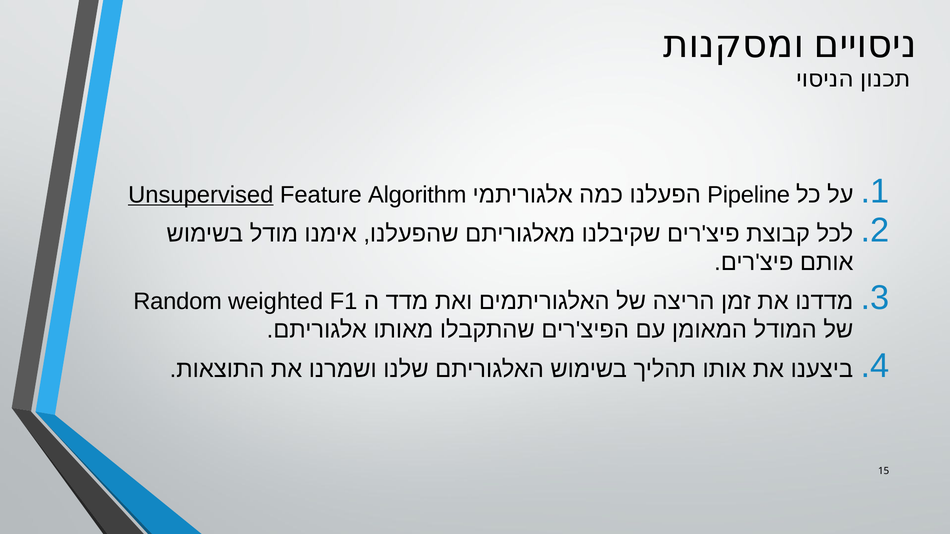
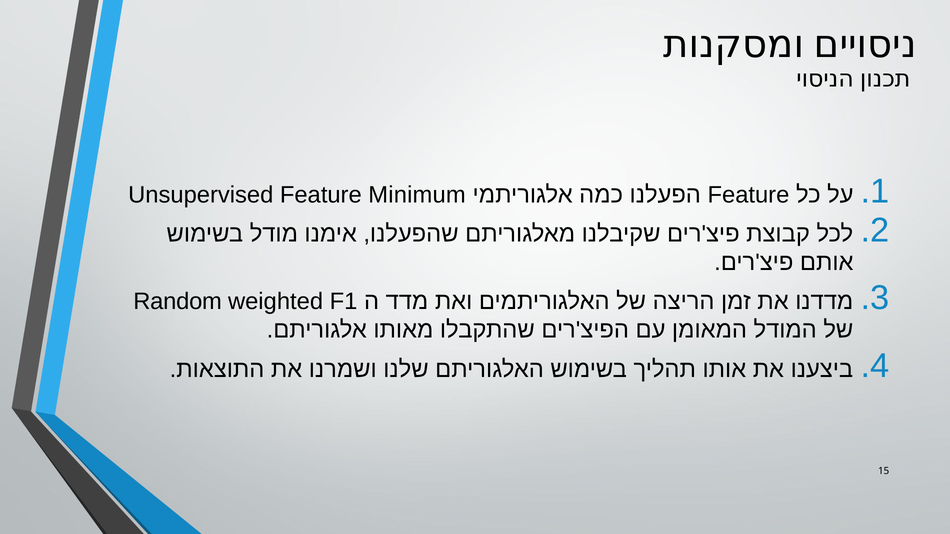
Unsupervised underline: present -> none
Algorithm: Algorithm -> Minimum
Pipeline at (749, 195): Pipeline -> Feature
